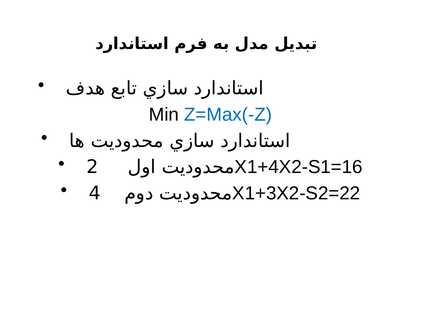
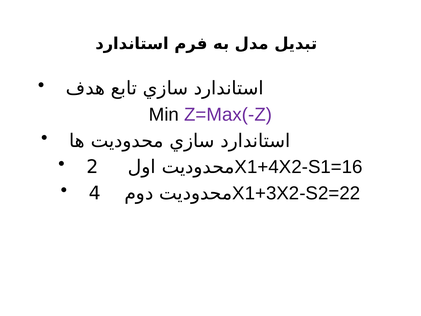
Z=Max(-Z colour: blue -> purple
